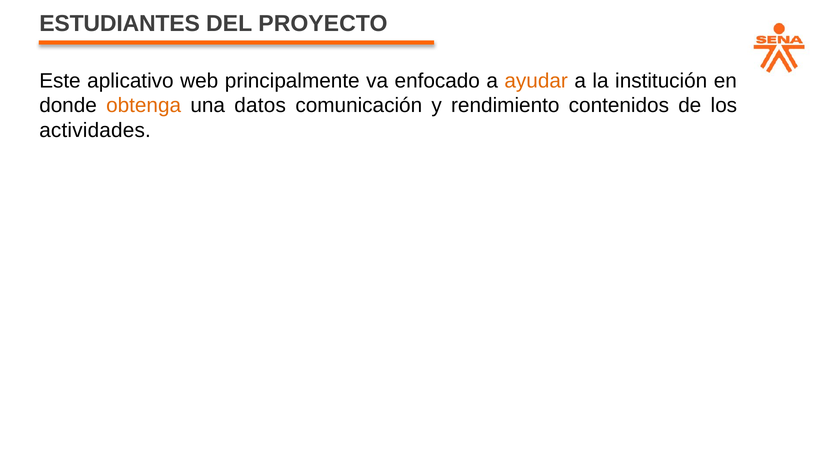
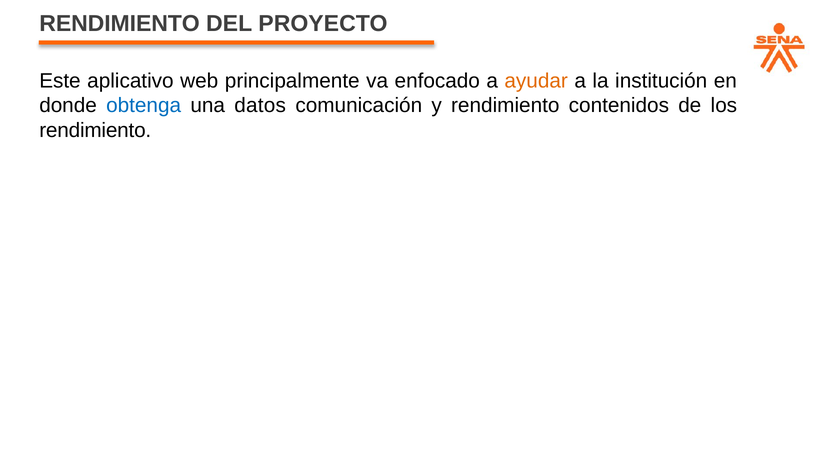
ESTUDIANTES at (120, 24): ESTUDIANTES -> RENDIMIENTO
obtenga colour: orange -> blue
actividades at (95, 130): actividades -> rendimiento
